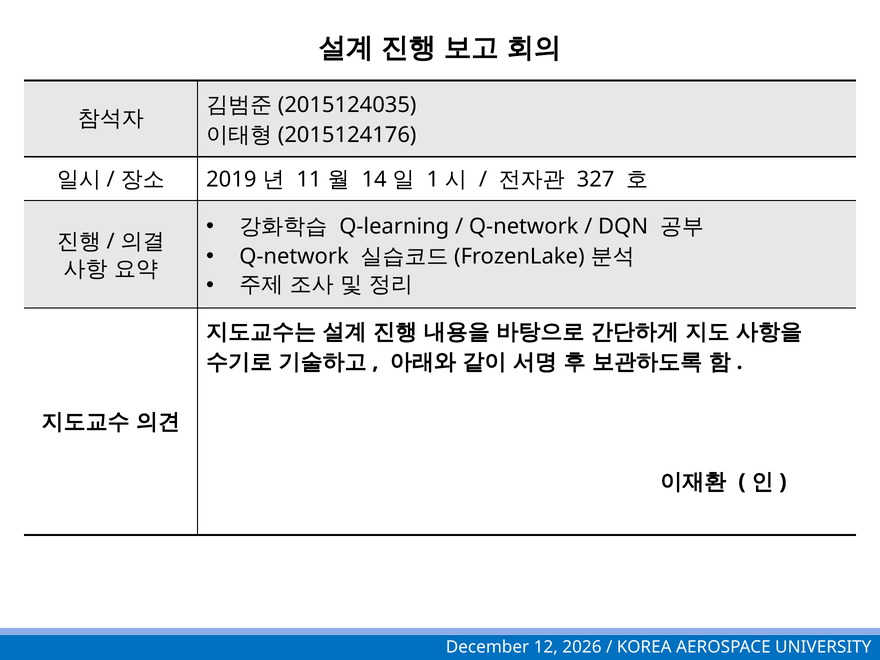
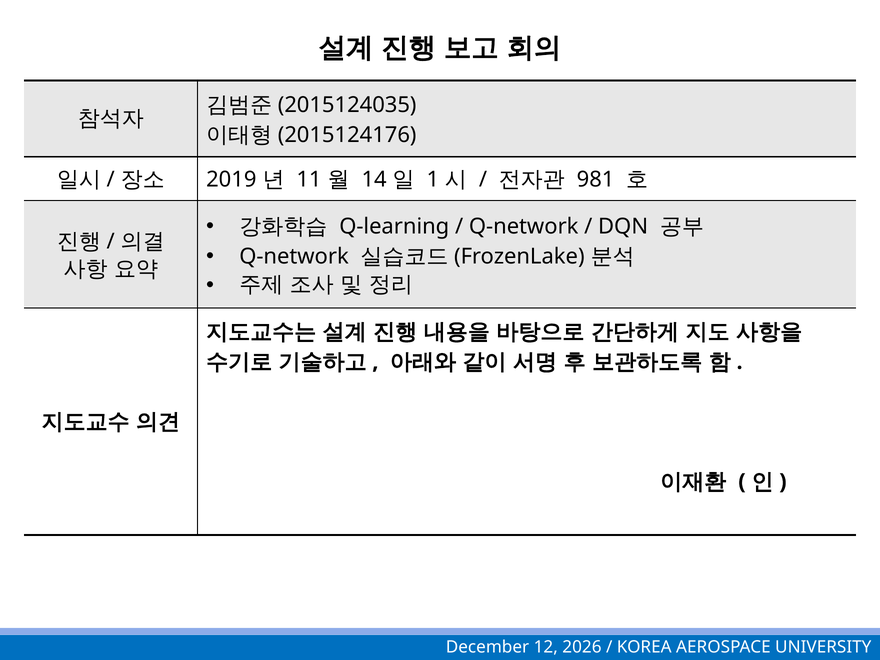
327: 327 -> 981
